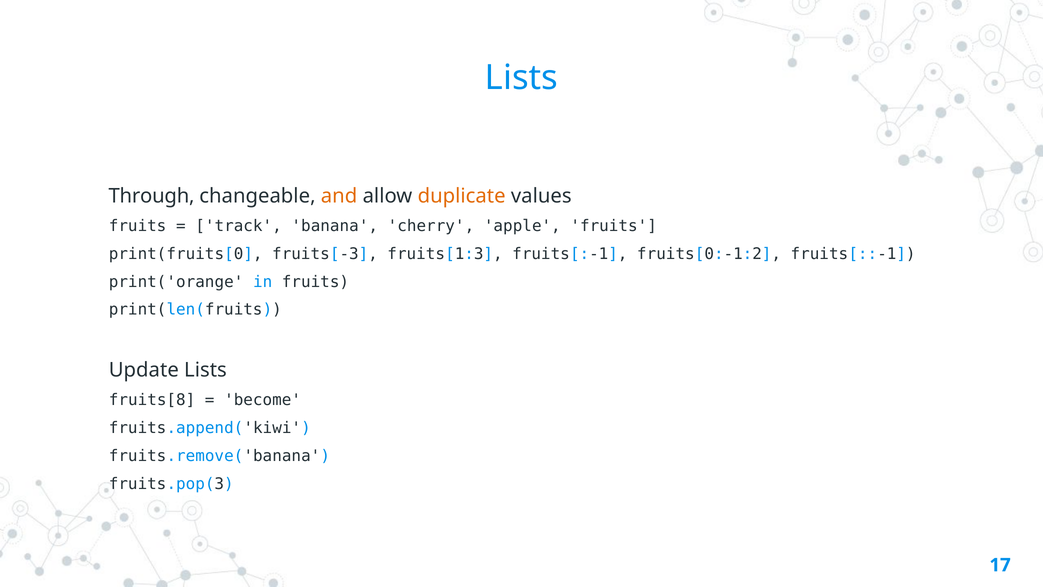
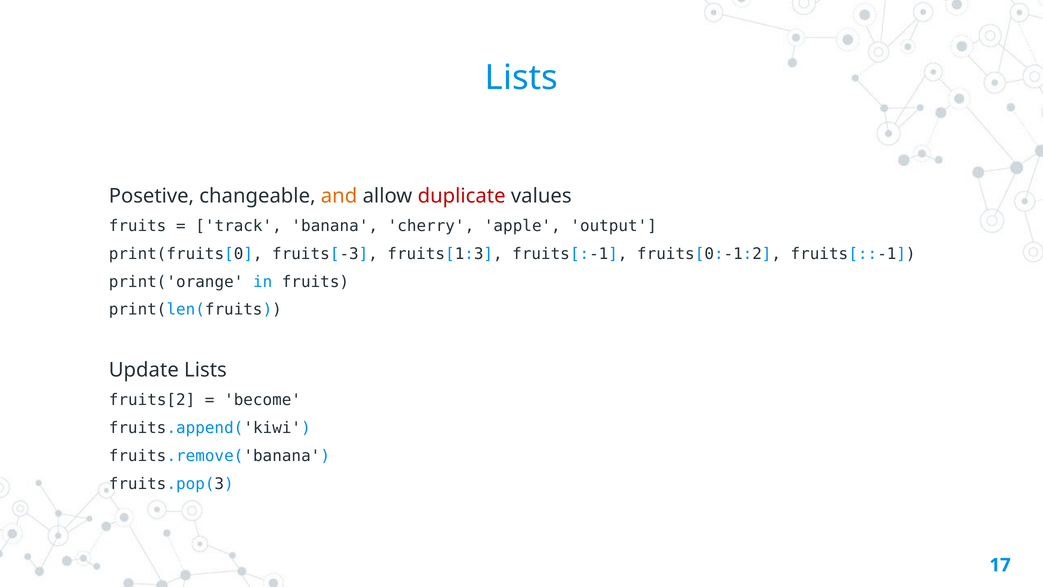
Through: Through -> Posetive
duplicate colour: orange -> red
apple fruits: fruits -> output
fruits[8: fruits[8 -> fruits[2
